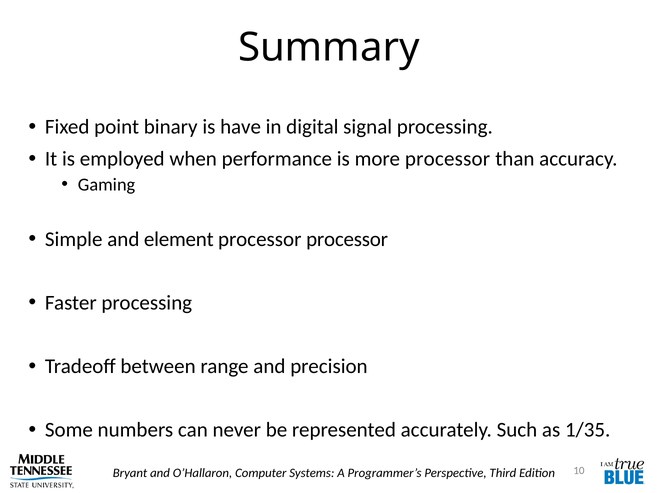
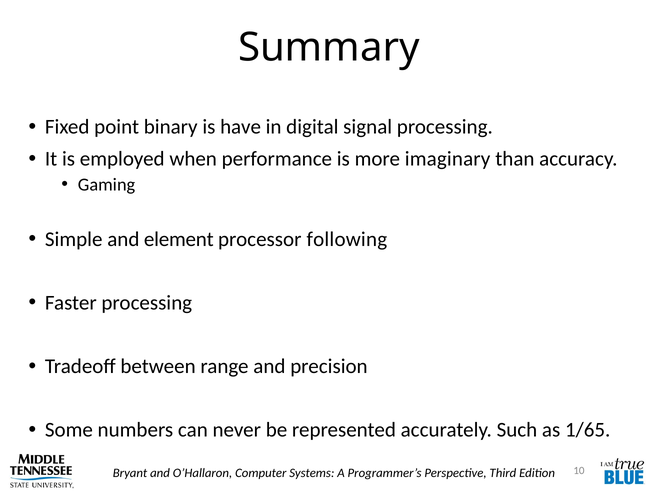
more processor: processor -> imaginary
processor processor: processor -> following
1/35: 1/35 -> 1/65
